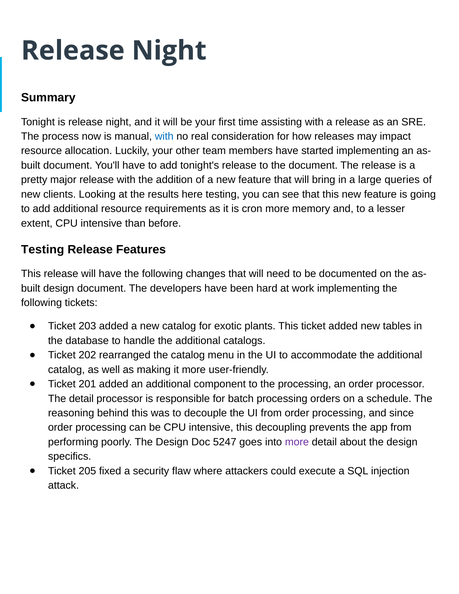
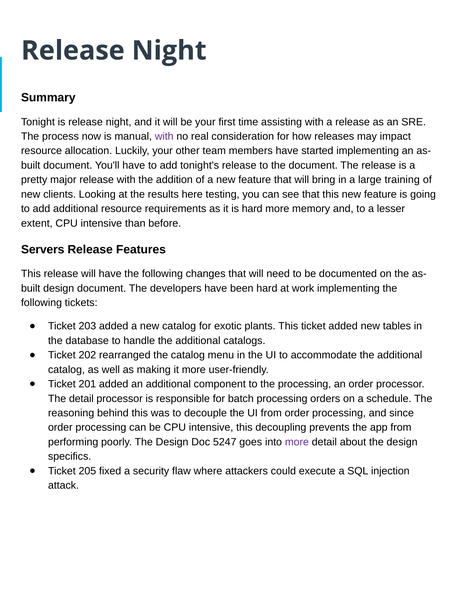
with at (164, 136) colour: blue -> purple
queries: queries -> training
is cron: cron -> hard
Testing at (43, 249): Testing -> Servers
